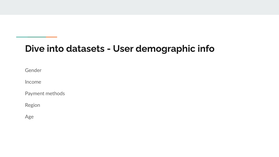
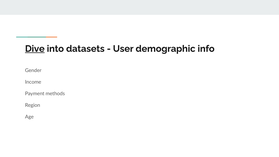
Dive underline: none -> present
